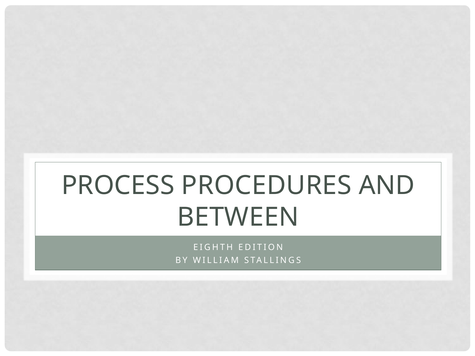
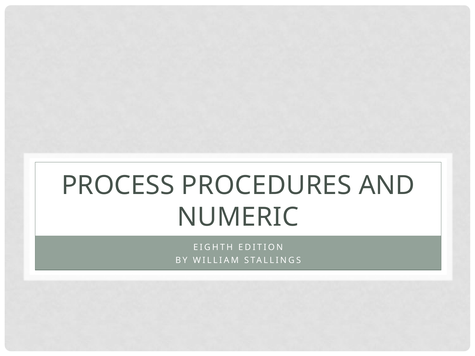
BETWEEN: BETWEEN -> NUMERIC
